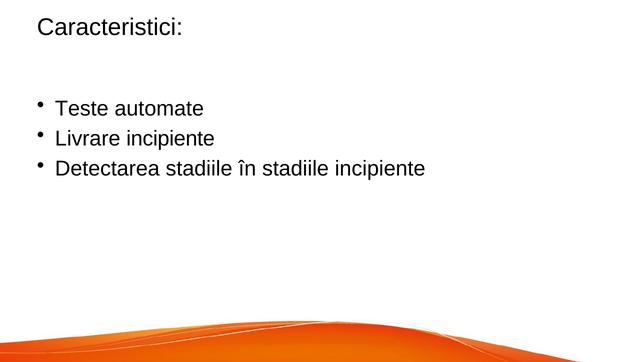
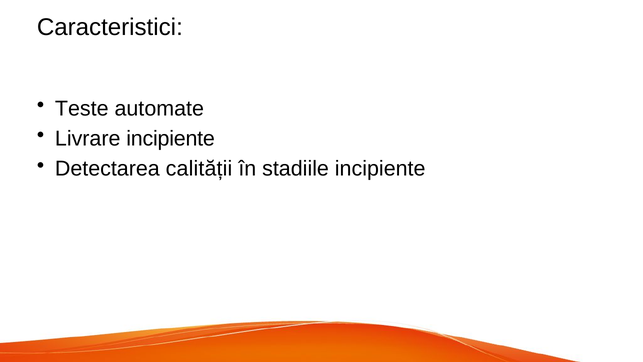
Detectarea stadiile: stadiile -> calității
